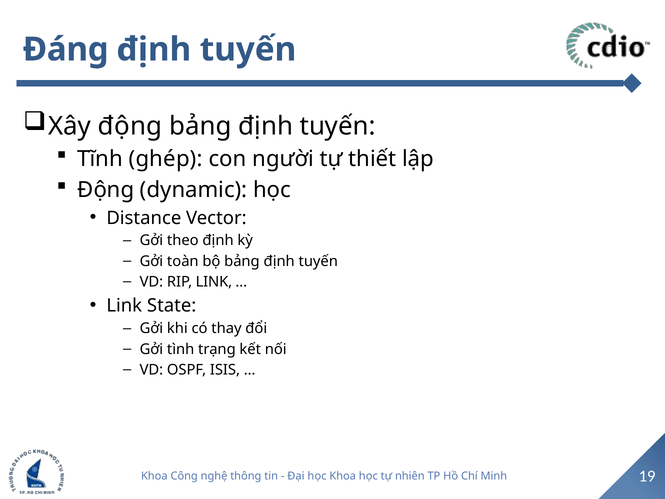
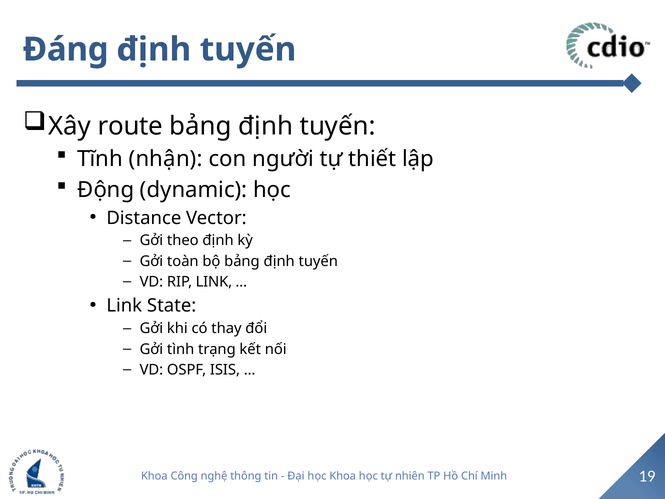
Xây động: động -> route
ghép: ghép -> nhận
